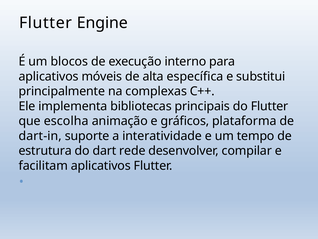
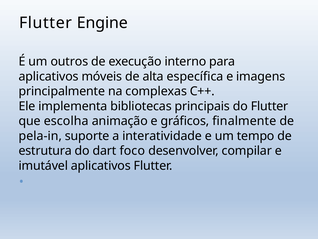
blocos: blocos -> outros
substitui: substitui -> imagens
plataforma: plataforma -> finalmente
dart-in: dart-in -> pela-in
rede: rede -> foco
facilitam: facilitam -> imutável
